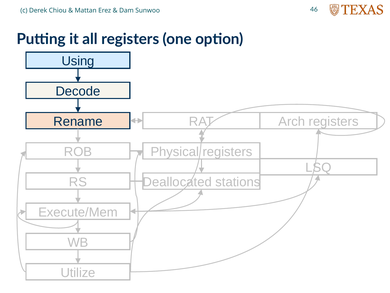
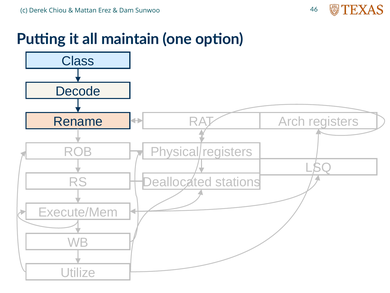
all registers: registers -> maintain
Using: Using -> Class
